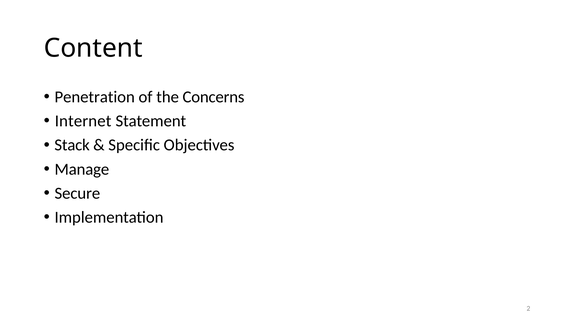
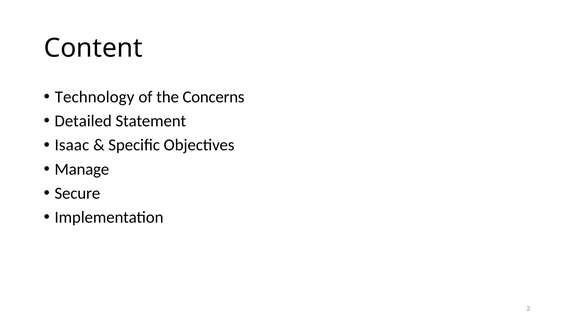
Penetration: Penetration -> Technology
Internet: Internet -> Detailed
Stack: Stack -> Isaac
